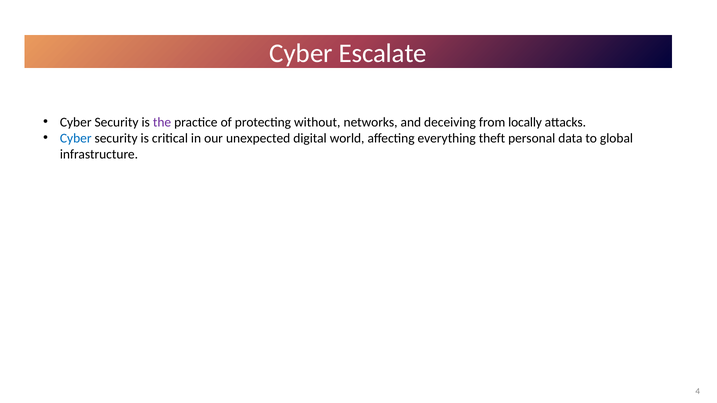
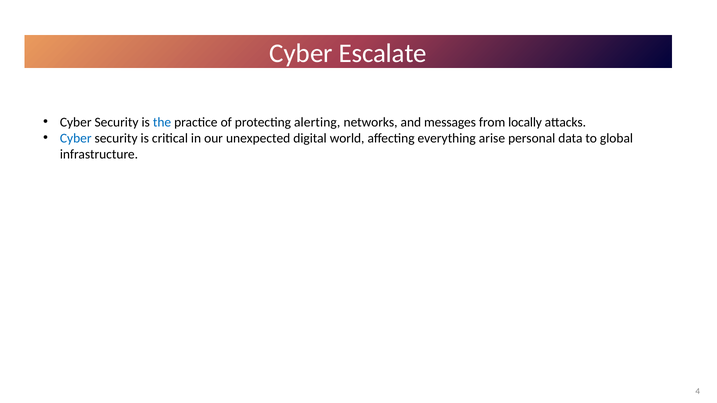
the colour: purple -> blue
without: without -> alerting
deceiving: deceiving -> messages
theft: theft -> arise
